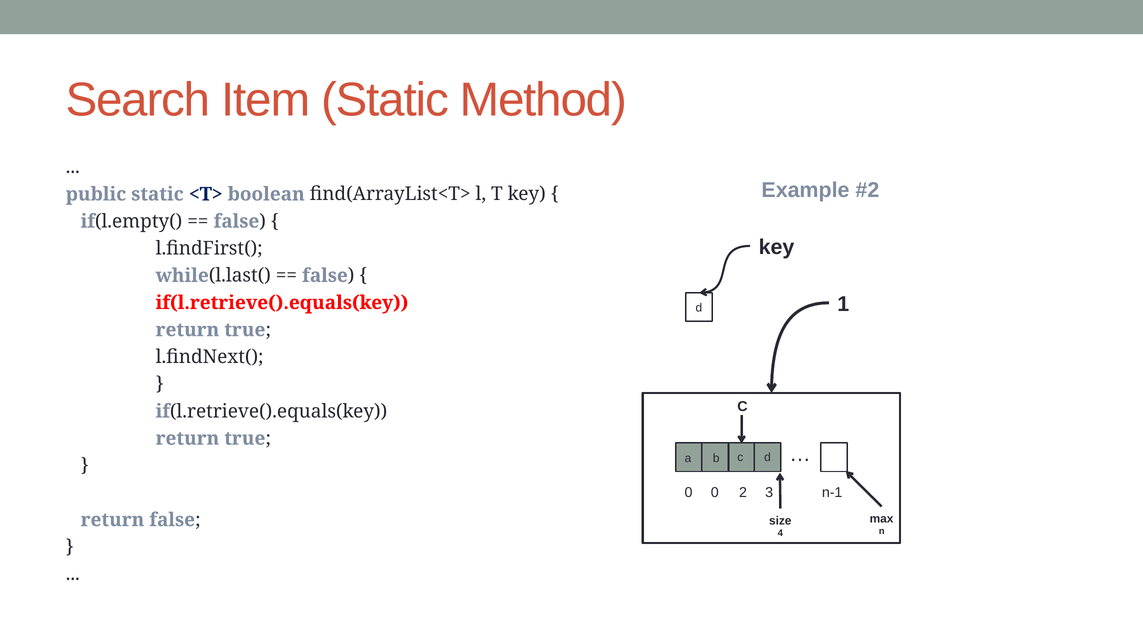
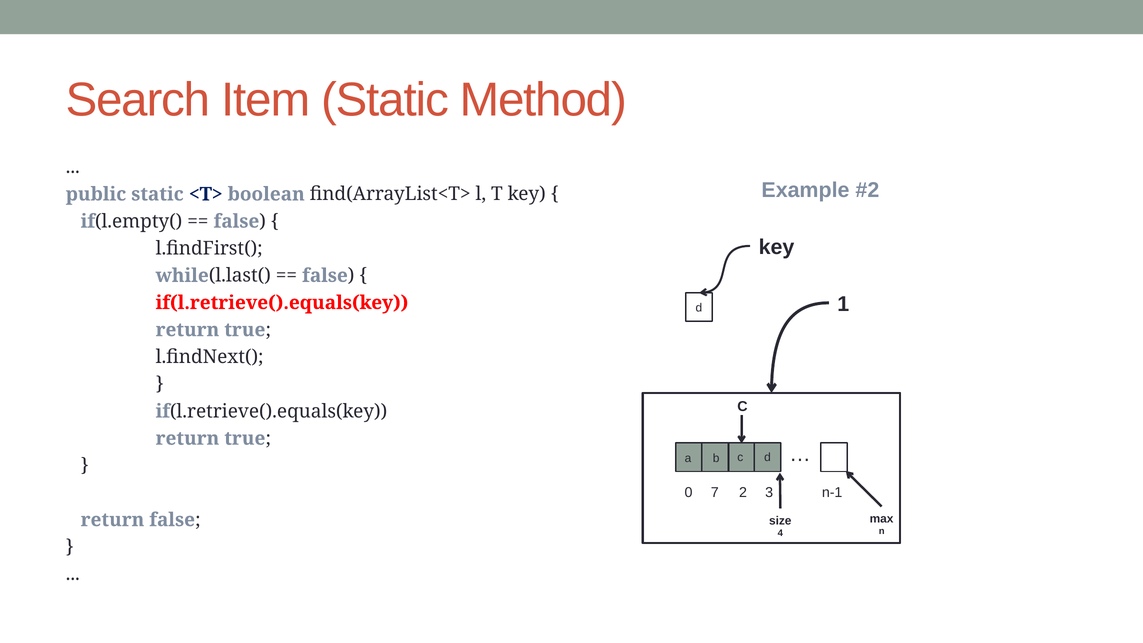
0 0: 0 -> 7
